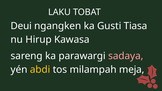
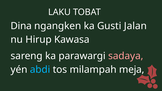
Deui: Deui -> Dina
Tiasa: Tiasa -> Jalan
abdi colour: yellow -> light blue
